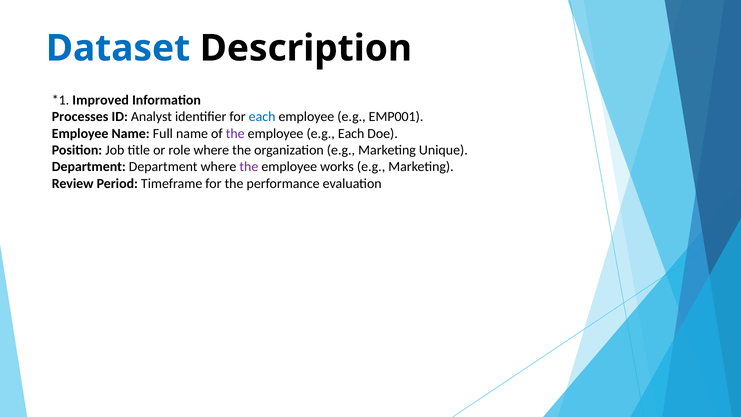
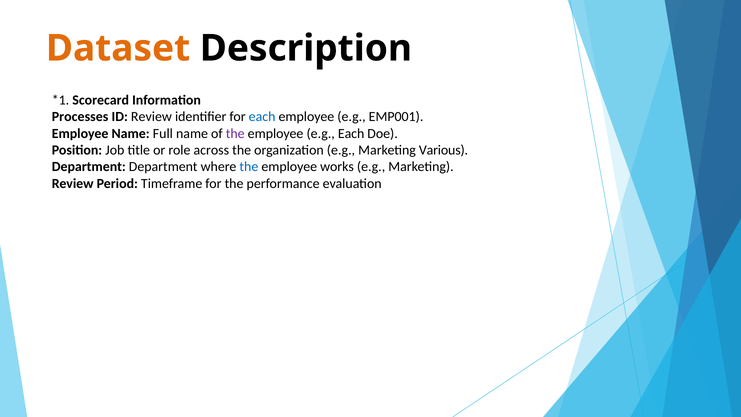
Dataset colour: blue -> orange
Improved: Improved -> Scorecard
ID Analyst: Analyst -> Review
role where: where -> across
Unique: Unique -> Various
the at (249, 167) colour: purple -> blue
